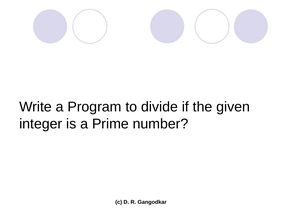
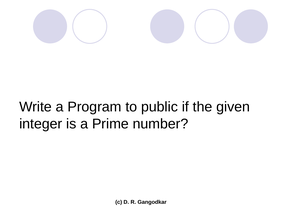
divide: divide -> public
